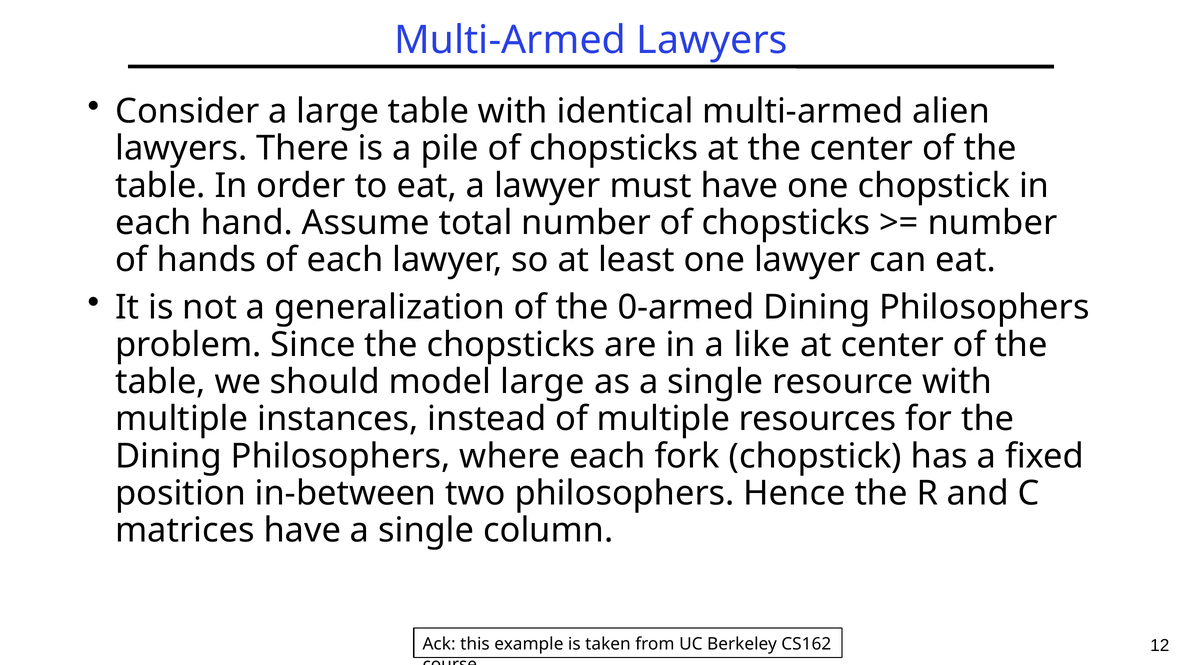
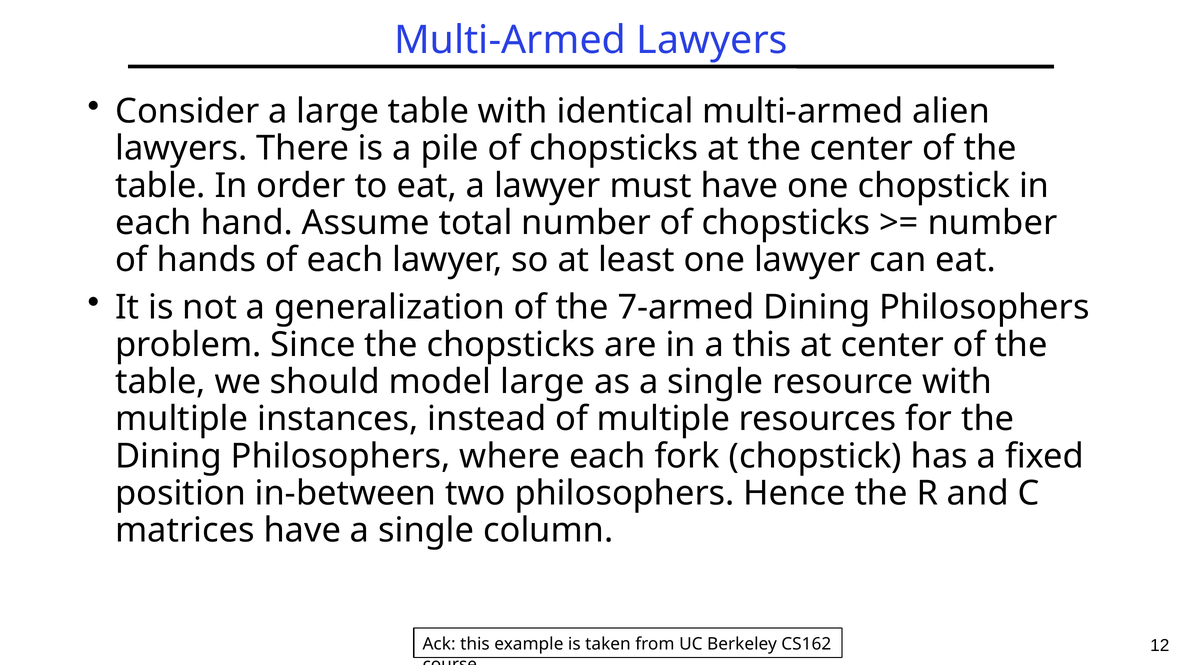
0-armed: 0-armed -> 7-armed
a like: like -> this
